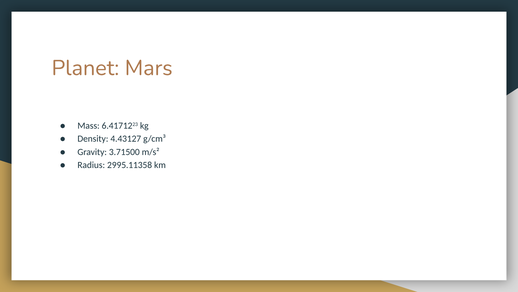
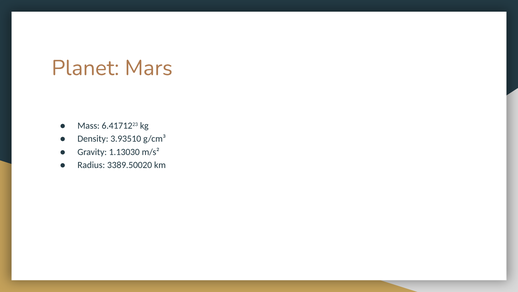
4.43127: 4.43127 -> 3.93510
3.71500: 3.71500 -> 1.13030
2995.11358: 2995.11358 -> 3389.50020
